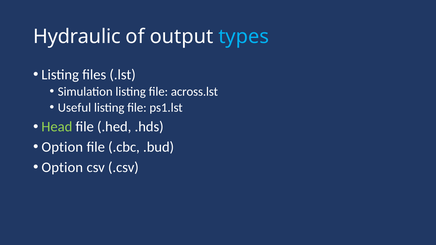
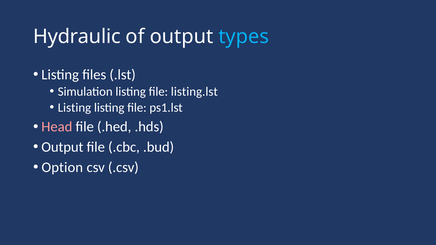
across.lst: across.lst -> listing.lst
Useful at (74, 108): Useful -> Listing
Head colour: light green -> pink
Option at (62, 147): Option -> Output
